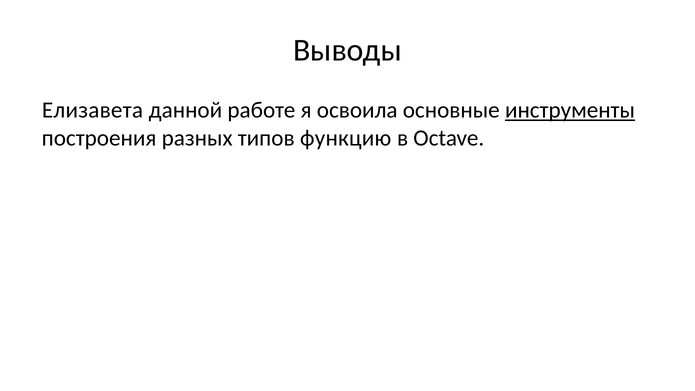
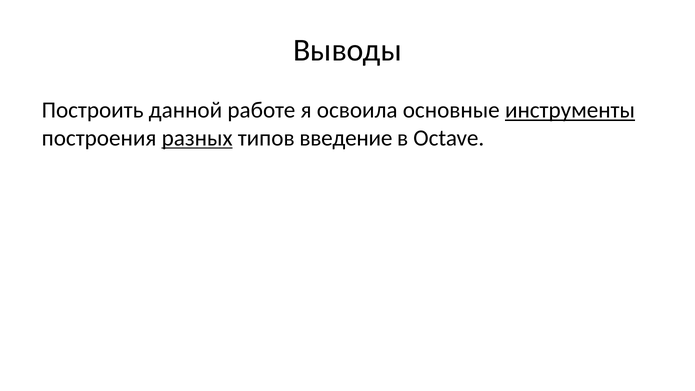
Елизавета: Елизавета -> Построить
разных underline: none -> present
функцию: функцию -> введение
